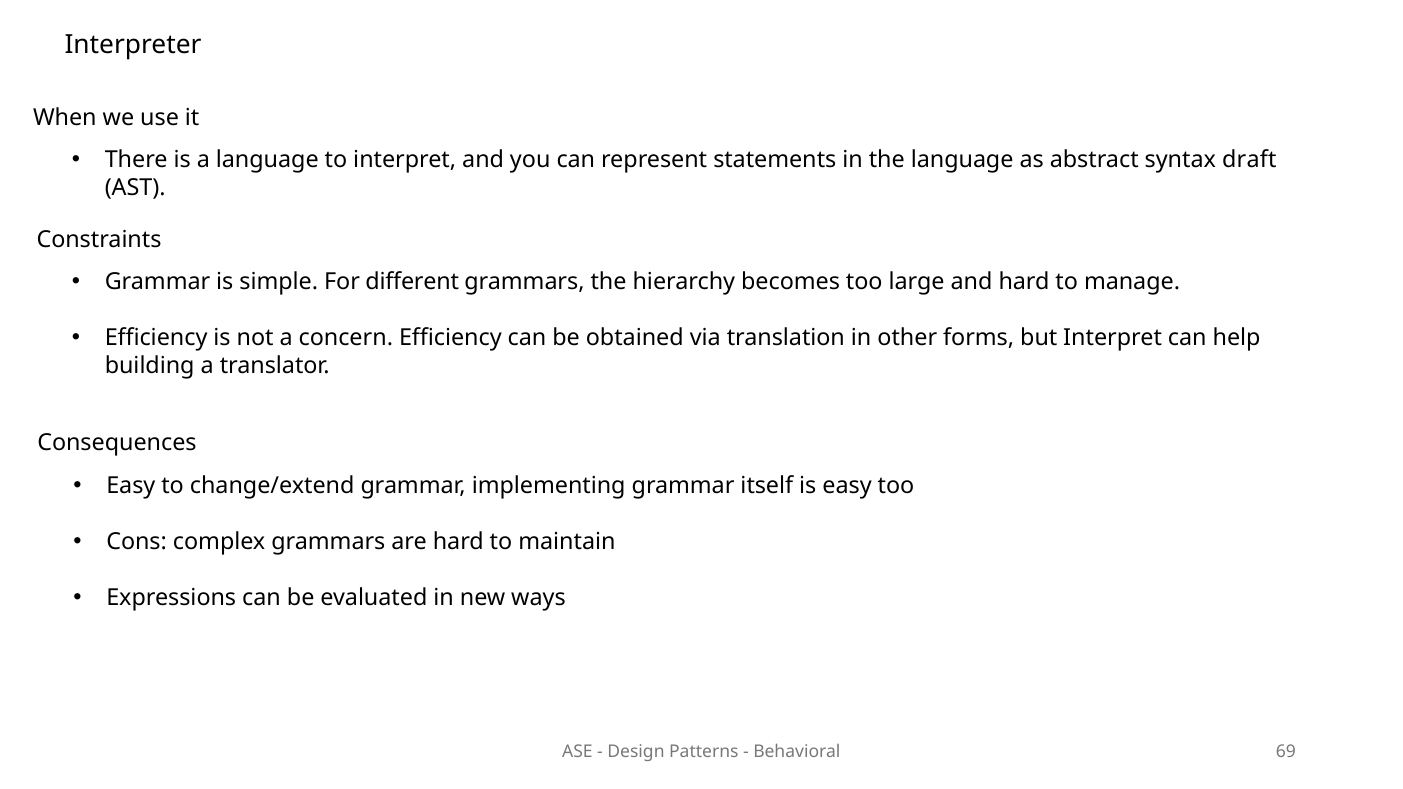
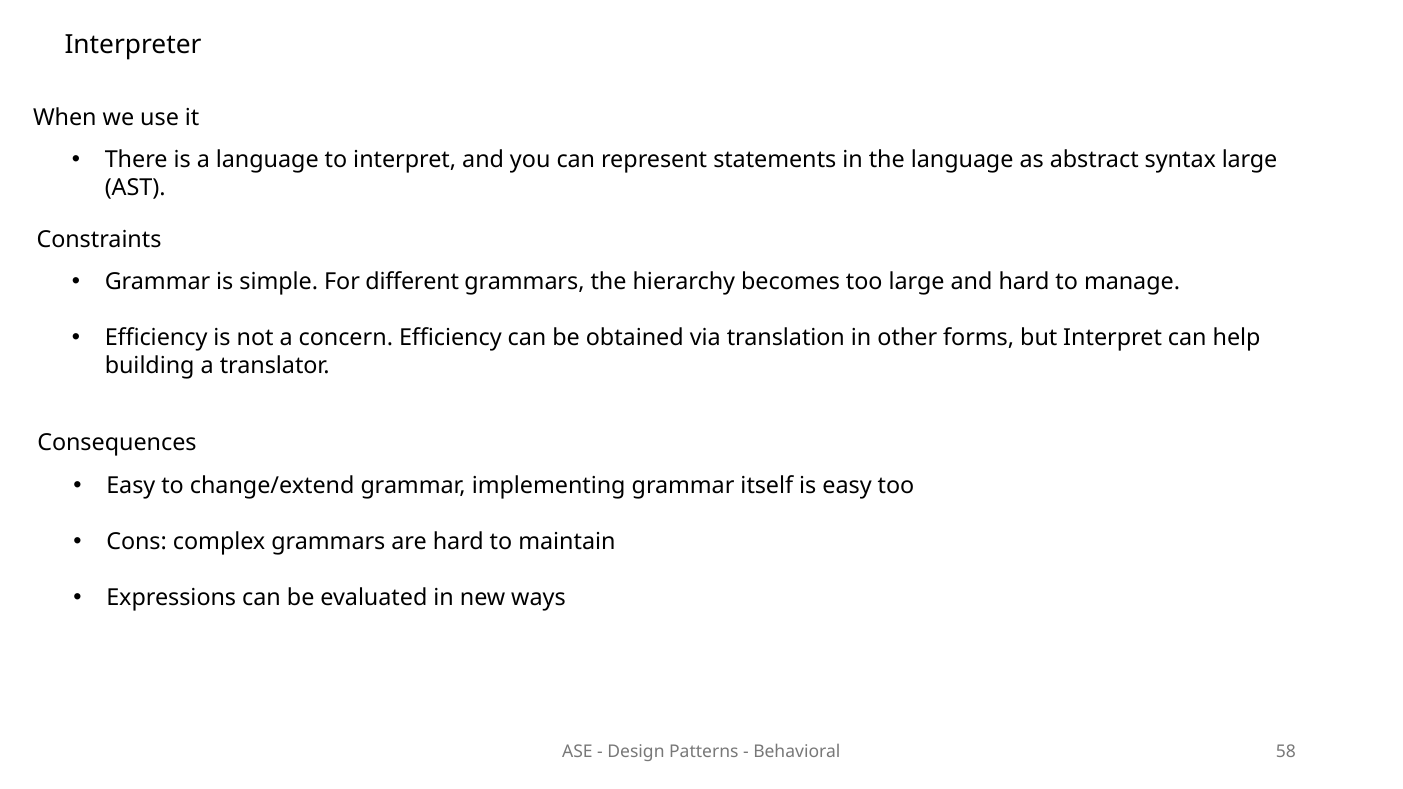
syntax draft: draft -> large
69: 69 -> 58
